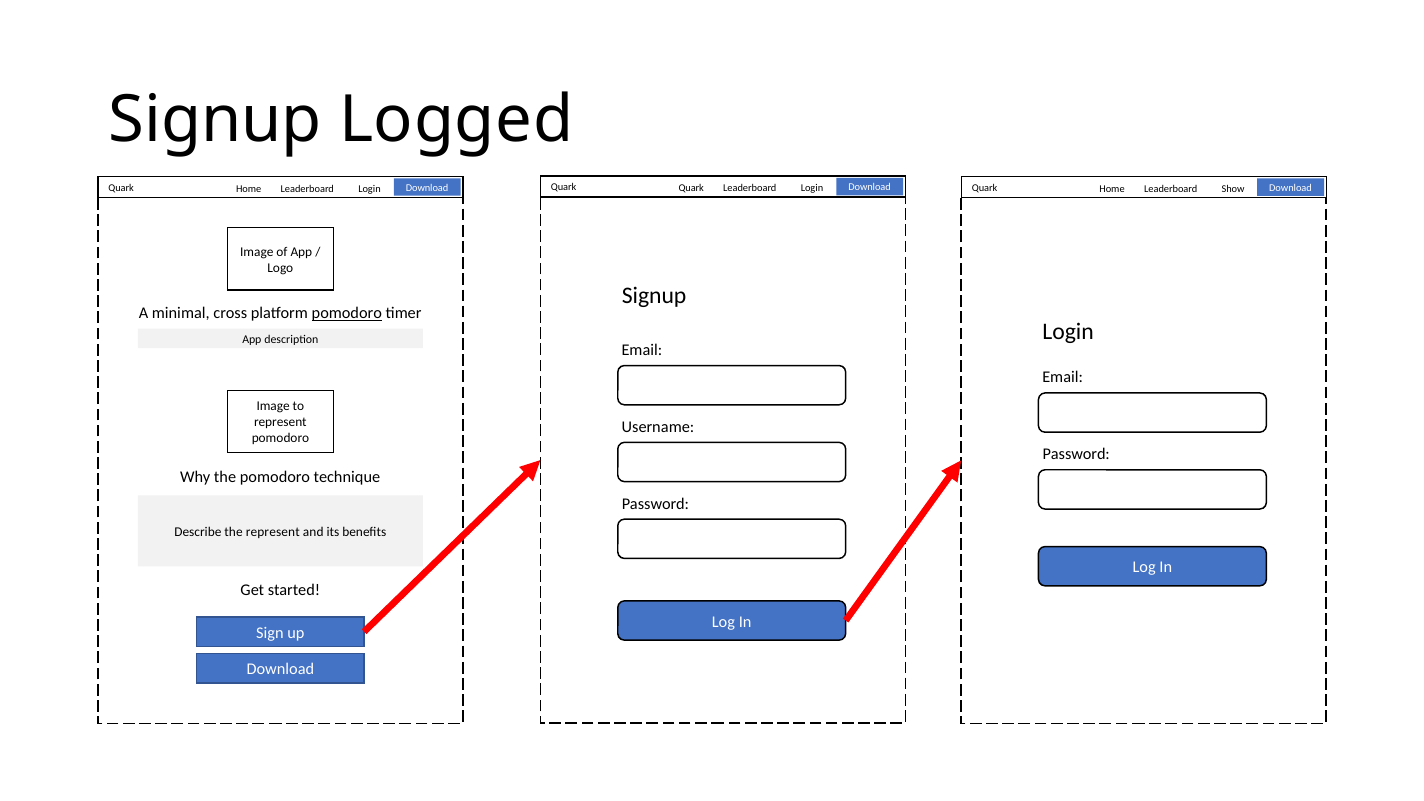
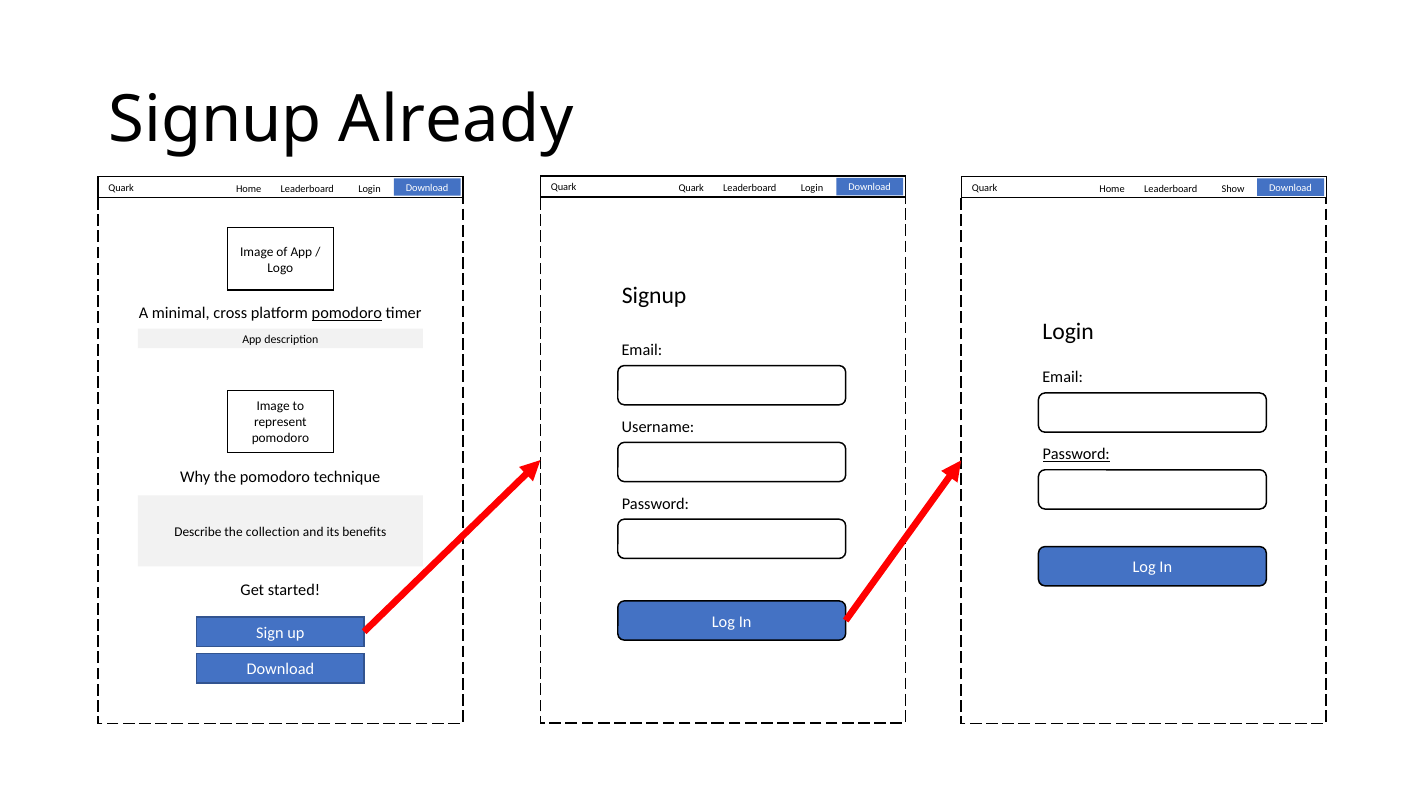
Logged: Logged -> Already
Password at (1076, 454) underline: none -> present
the represent: represent -> collection
